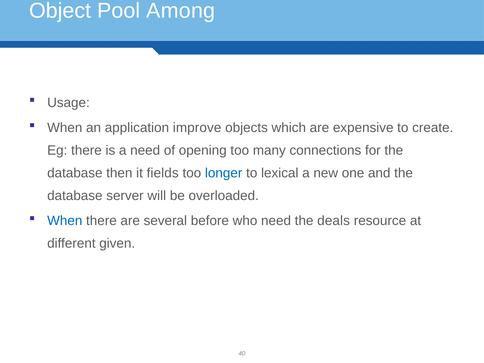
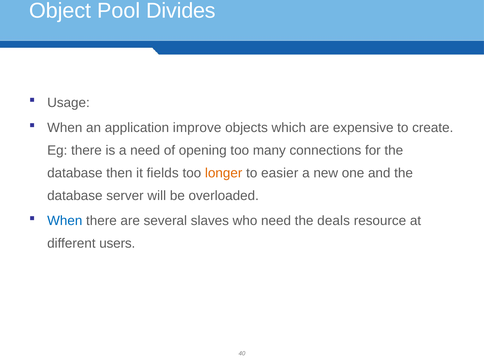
Among: Among -> Divides
longer colour: blue -> orange
lexical: lexical -> easier
before: before -> slaves
given: given -> users
